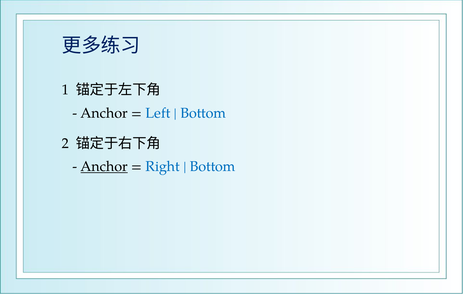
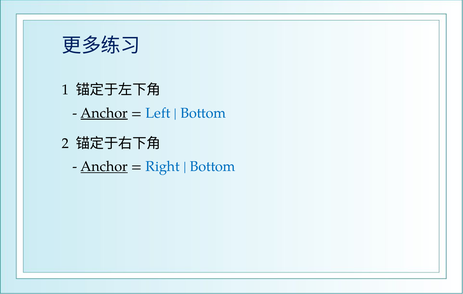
Anchor at (104, 113) underline: none -> present
